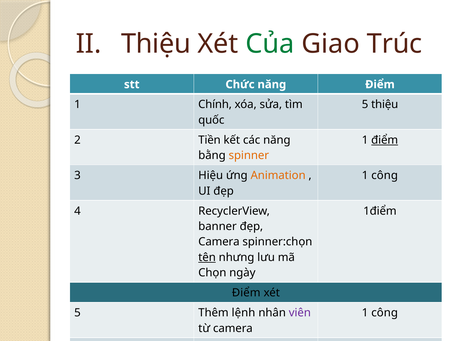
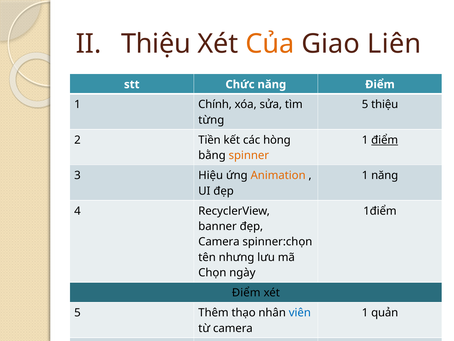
Của colour: green -> orange
Trúc: Trúc -> Liên
quốc: quốc -> từng
các năng: năng -> hòng
công at (385, 175): công -> năng
tên underline: present -> none
lệnh: lệnh -> thạo
viên colour: purple -> blue
công at (385, 312): công -> quản
